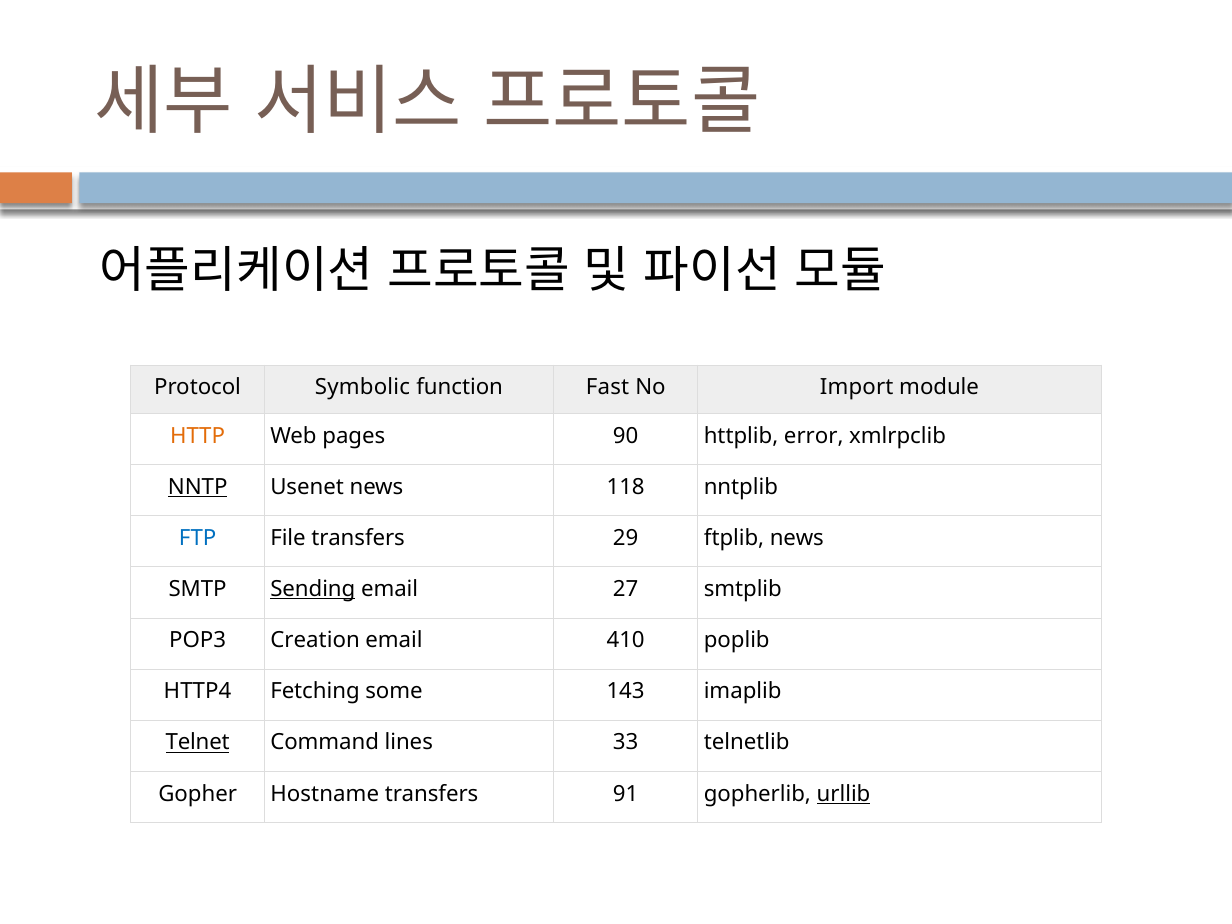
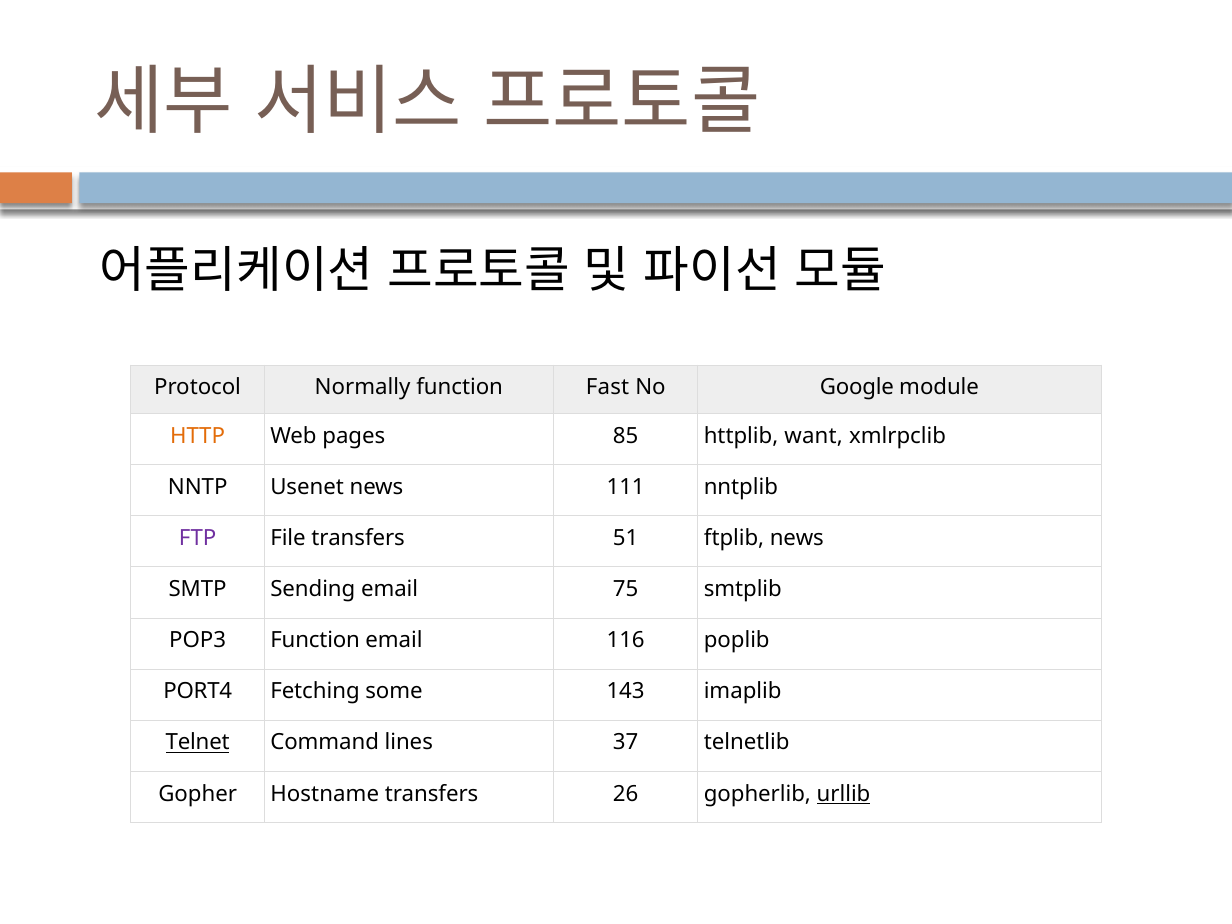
Symbolic: Symbolic -> Normally
Import: Import -> Google
90: 90 -> 85
error: error -> want
NNTP underline: present -> none
118: 118 -> 111
FTP colour: blue -> purple
29: 29 -> 51
Sending underline: present -> none
27: 27 -> 75
POP3 Creation: Creation -> Function
410: 410 -> 116
HTTP4: HTTP4 -> PORT4
33: 33 -> 37
91: 91 -> 26
